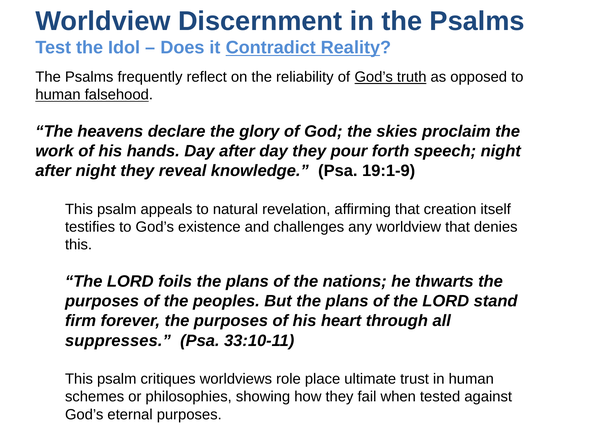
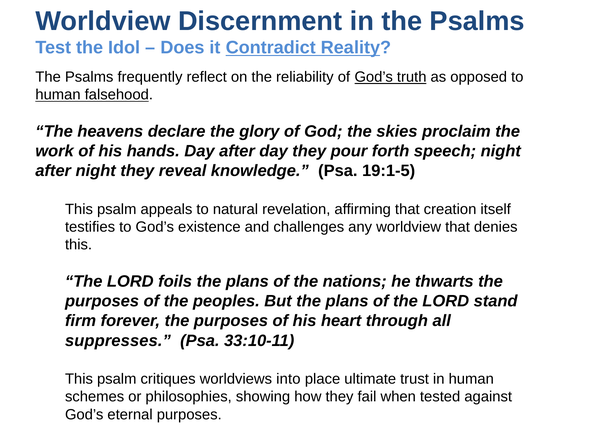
19:1-9: 19:1-9 -> 19:1-5
role: role -> into
